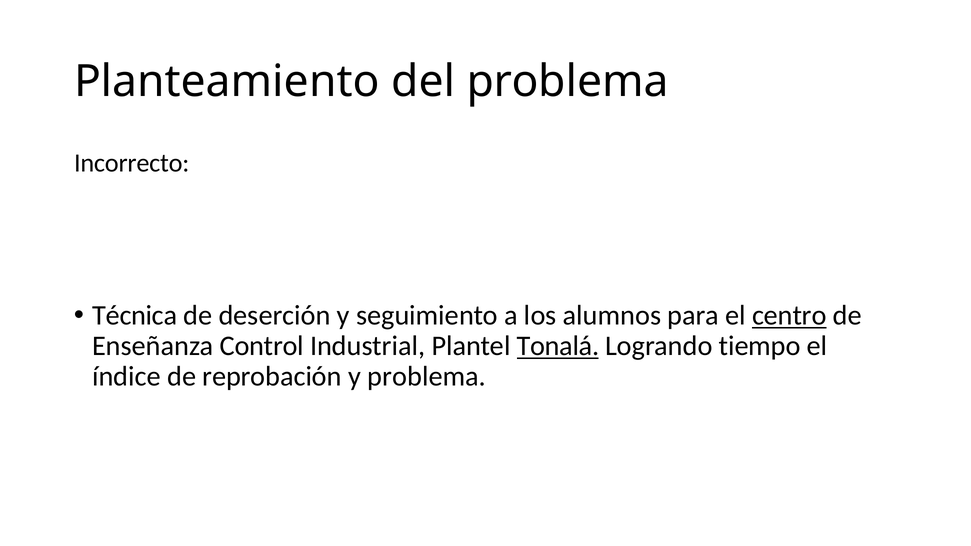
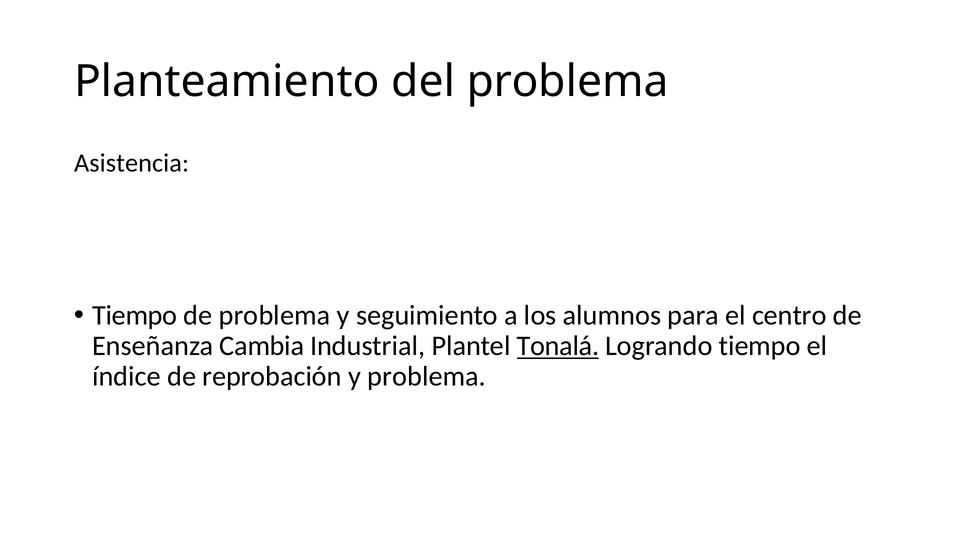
Incorrecto: Incorrecto -> Asistencia
Técnica at (135, 316): Técnica -> Tiempo
de deserción: deserción -> problema
centro underline: present -> none
Control: Control -> Cambia
